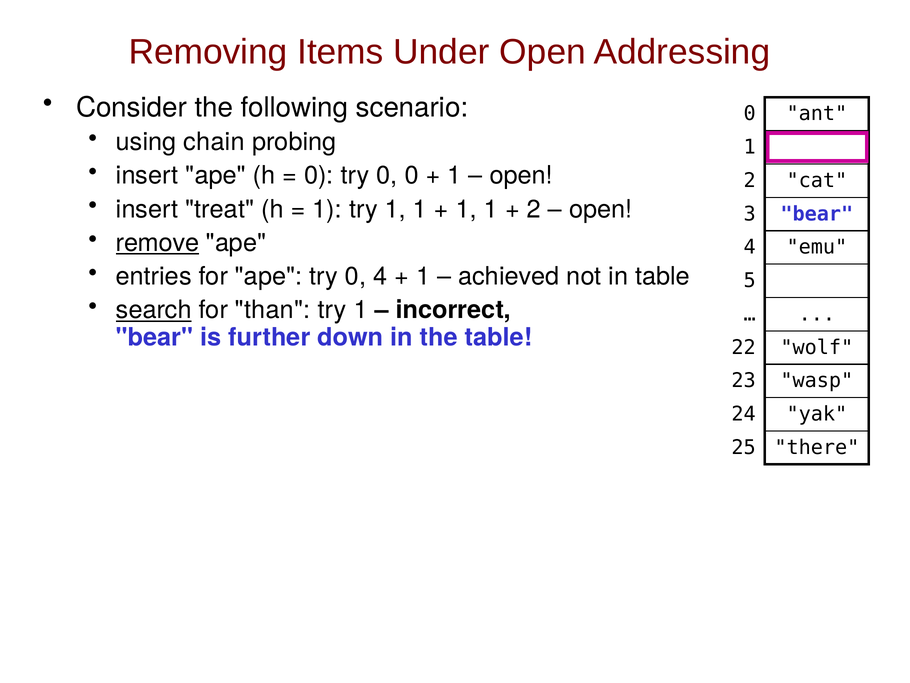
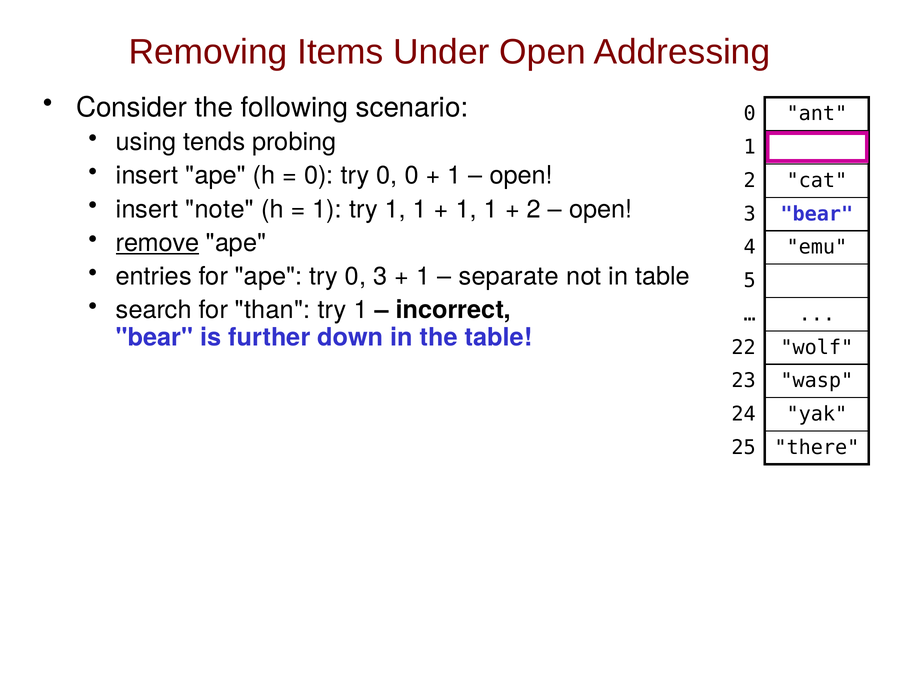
chain: chain -> tends
treat: treat -> note
0 4: 4 -> 3
achieved: achieved -> separate
search underline: present -> none
